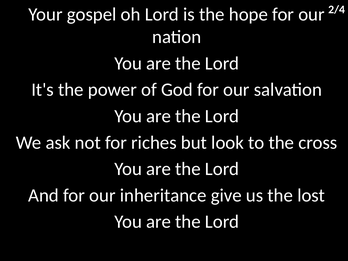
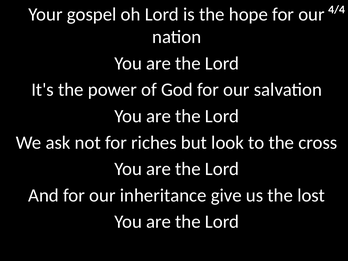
2/4: 2/4 -> 4/4
